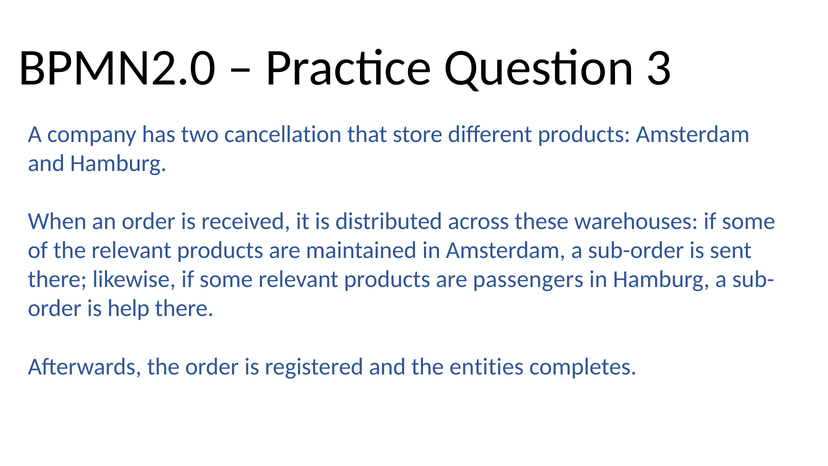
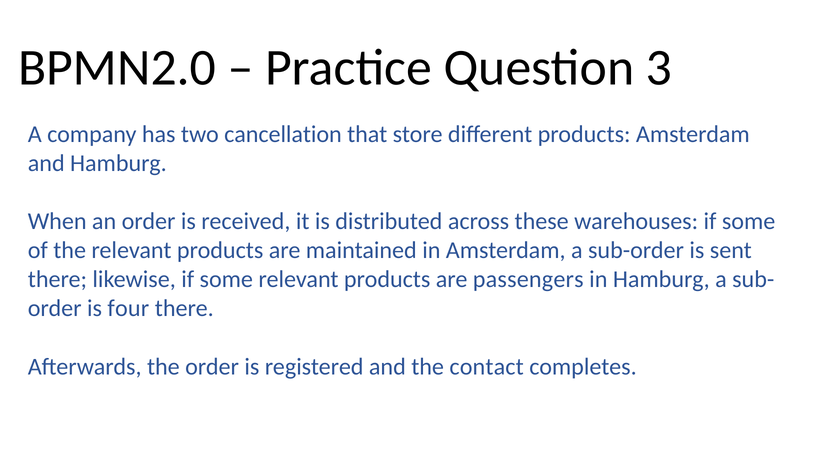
help: help -> four
entities: entities -> contact
